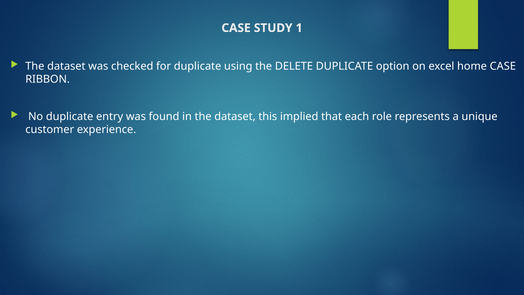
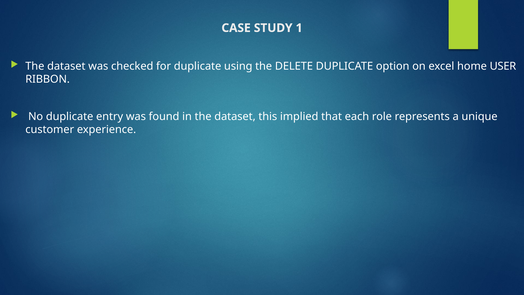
home CASE: CASE -> USER
